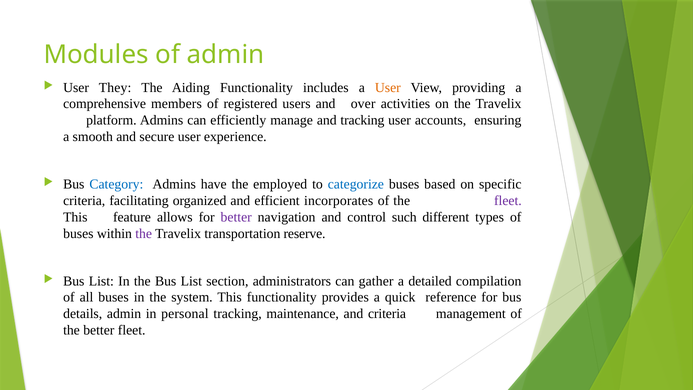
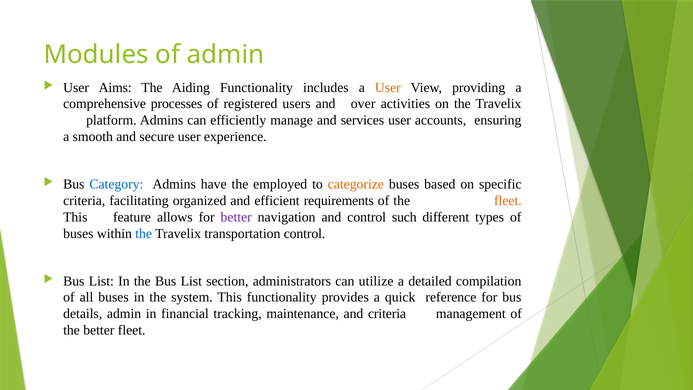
They: They -> Aims
members: members -> processes
and tracking: tracking -> services
categorize colour: blue -> orange
incorporates: incorporates -> requirements
fleet at (508, 201) colour: purple -> orange
the at (144, 234) colour: purple -> blue
transportation reserve: reserve -> control
gather: gather -> utilize
personal: personal -> financial
